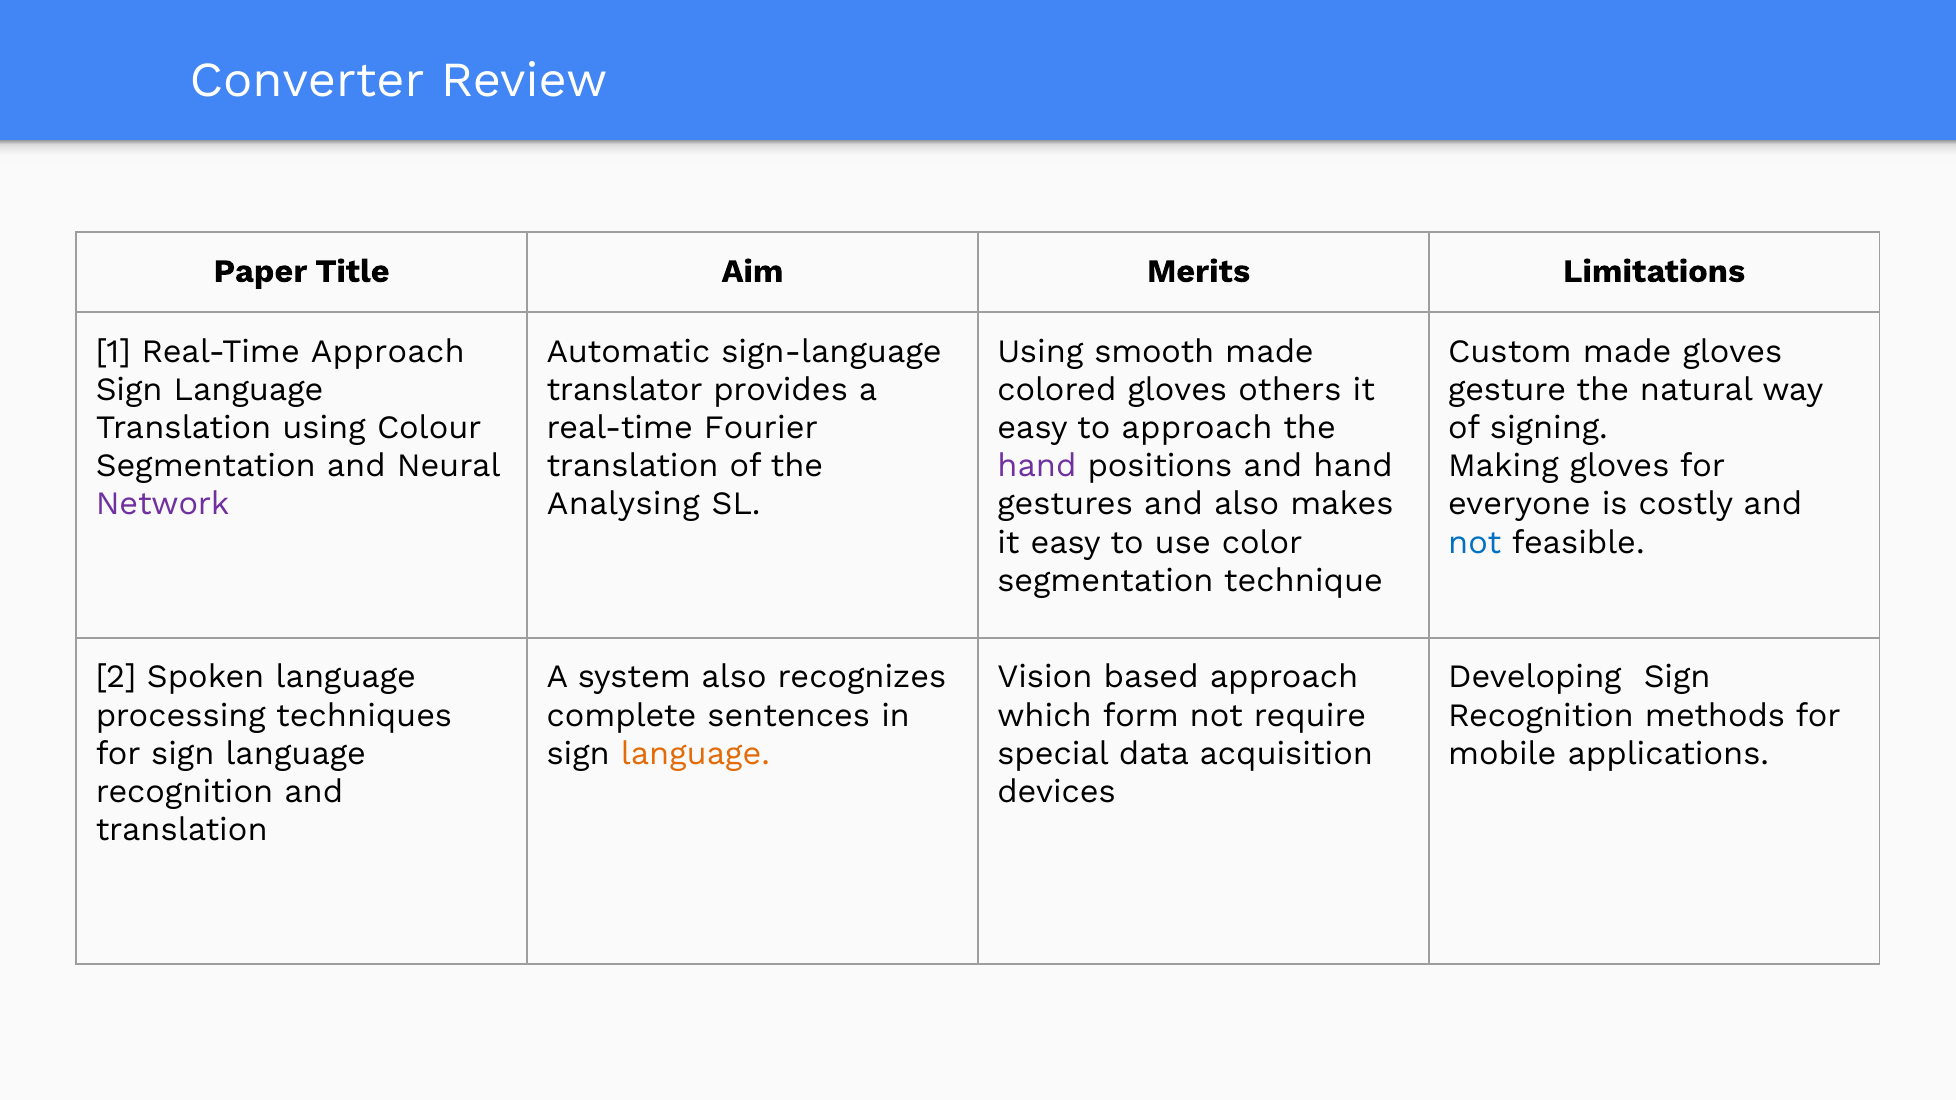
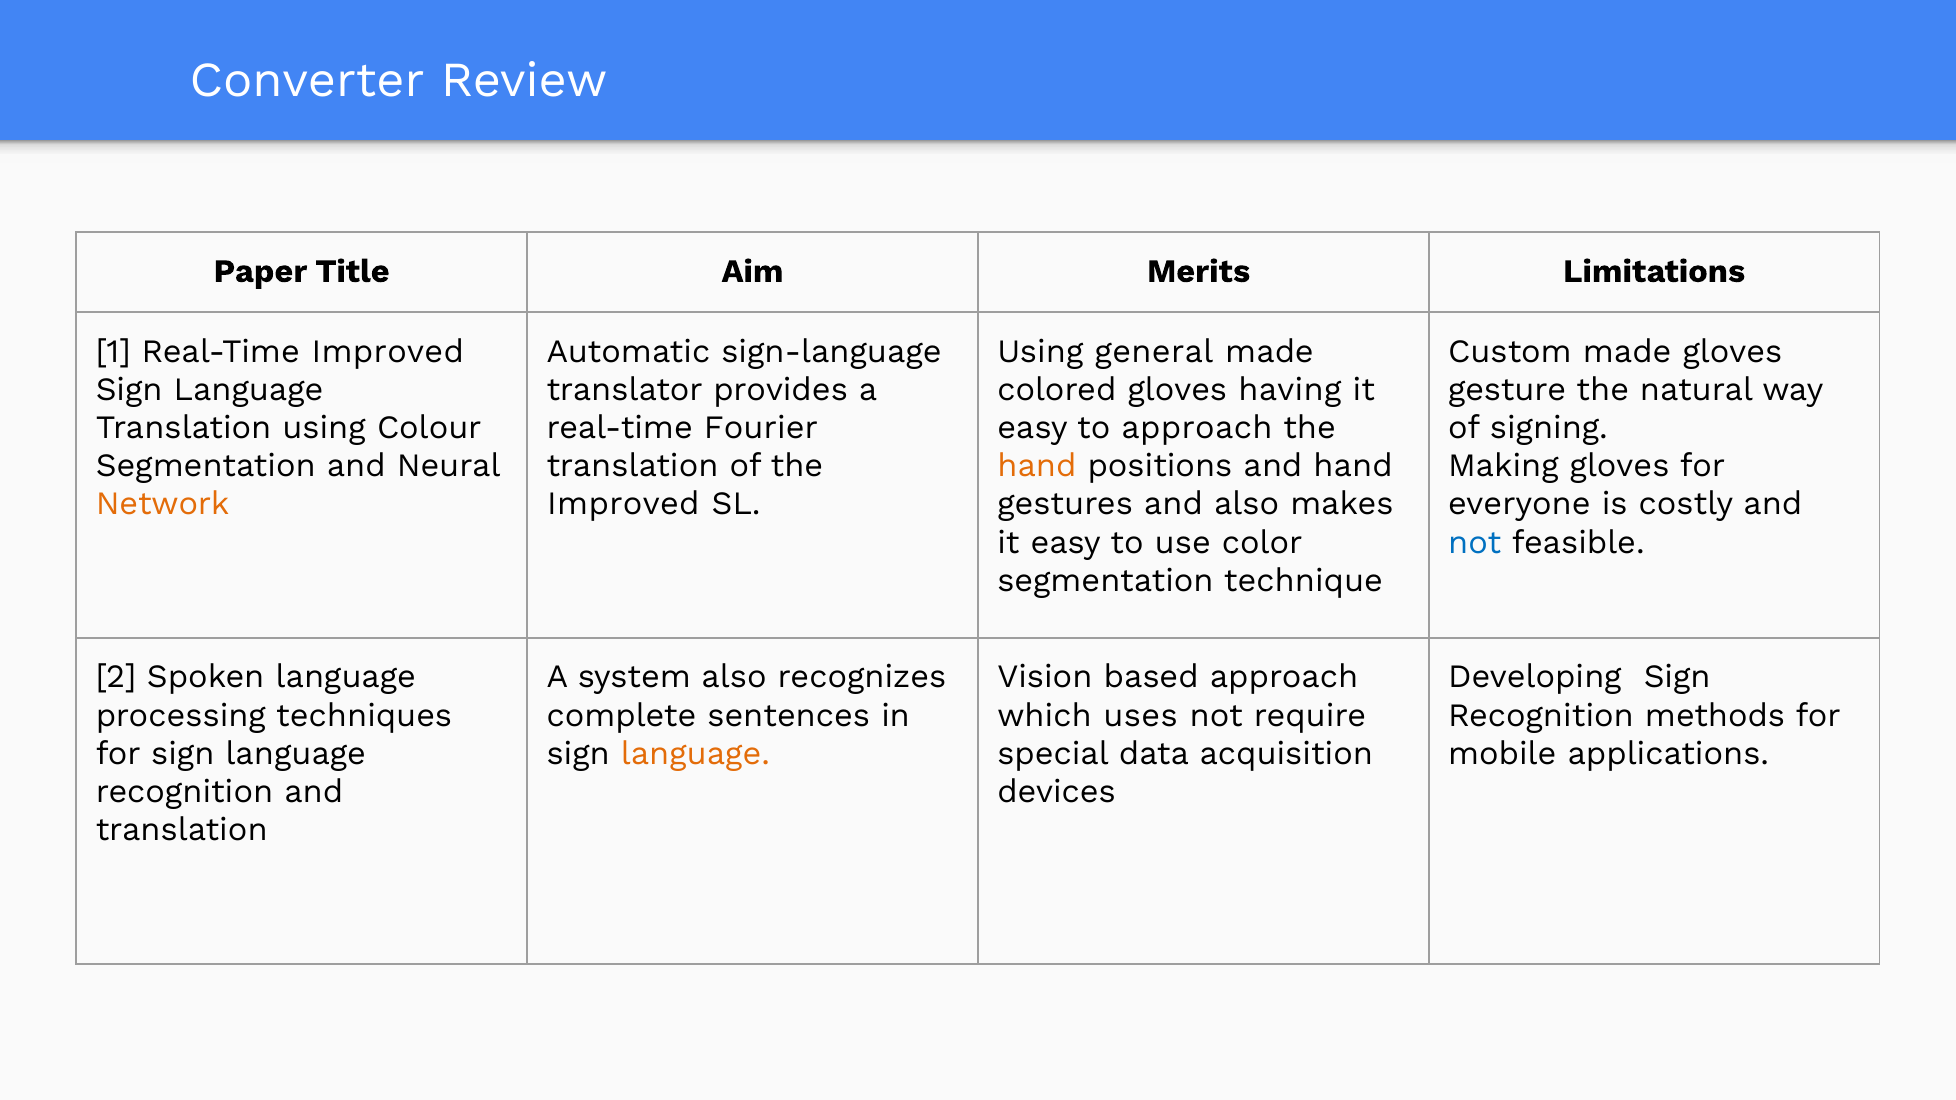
Real-Time Approach: Approach -> Improved
smooth: smooth -> general
others: others -> having
hand at (1037, 466) colour: purple -> orange
Network colour: purple -> orange
Analysing at (623, 504): Analysing -> Improved
form: form -> uses
